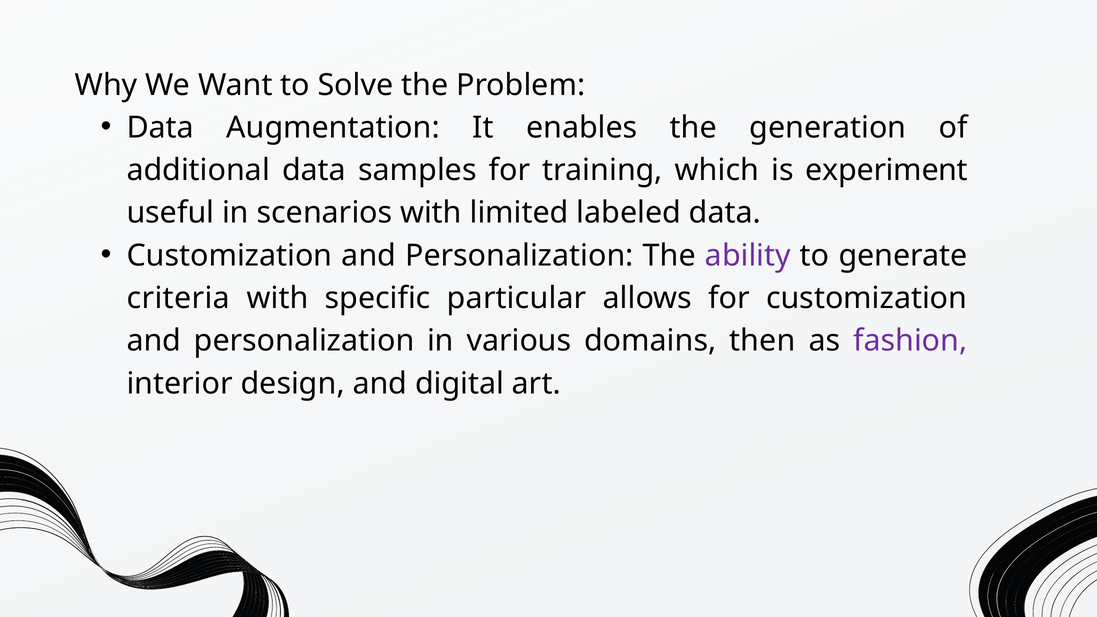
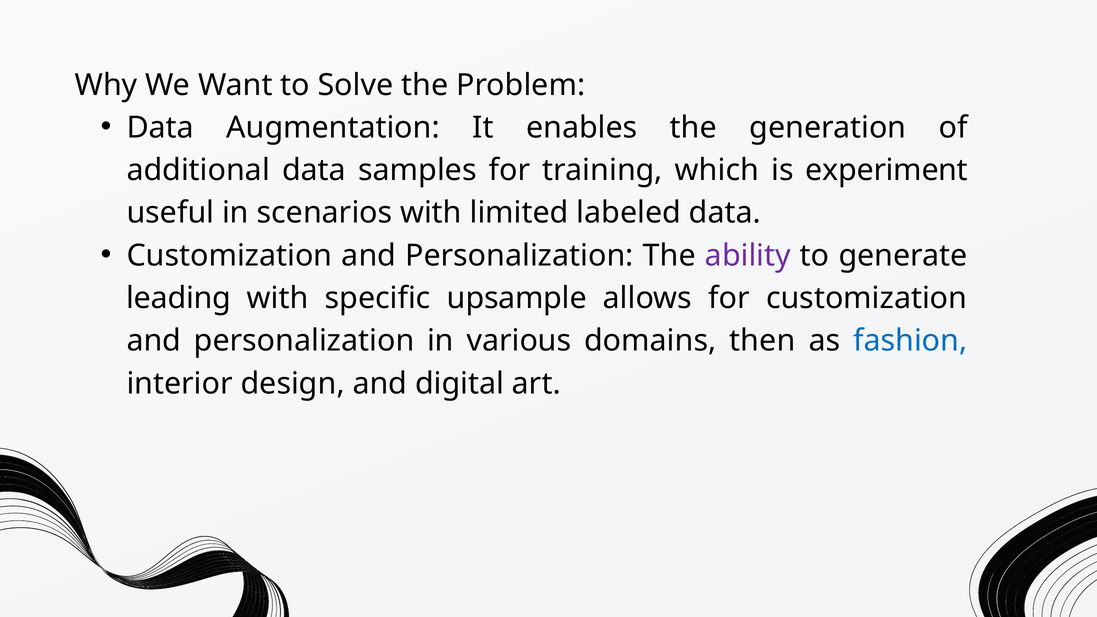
criteria: criteria -> leading
particular: particular -> upsample
fashion colour: purple -> blue
